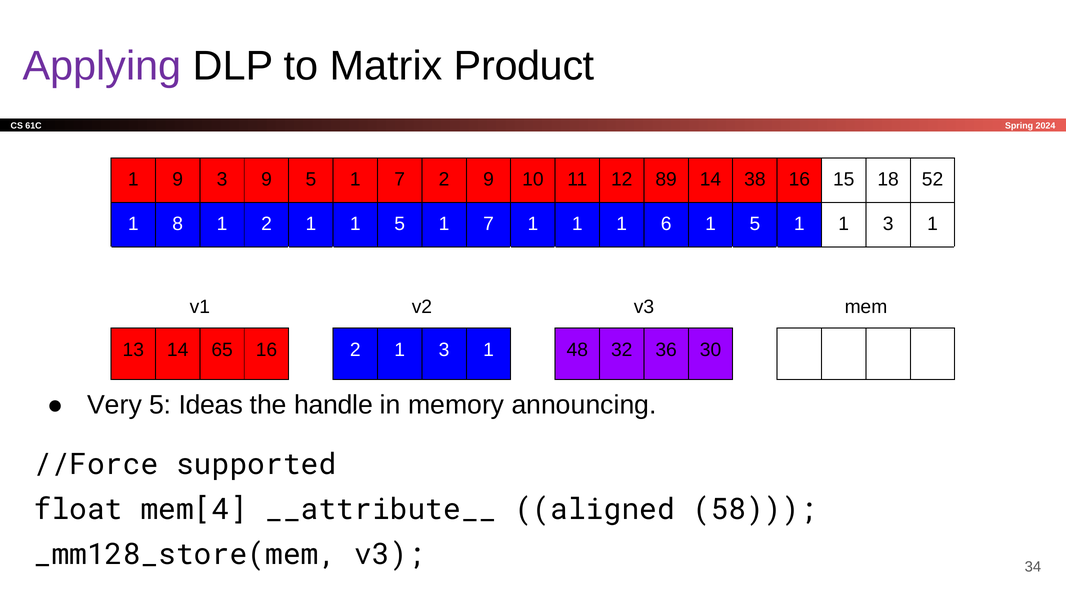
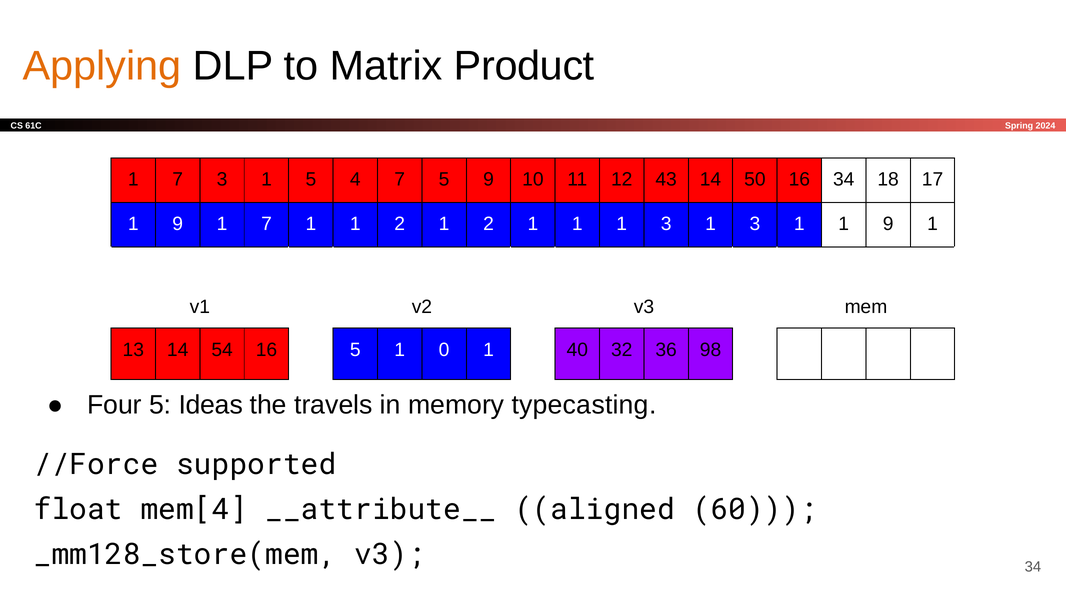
Applying colour: purple -> orange
9 at (178, 180): 9 -> 7
9 at (266, 180): 9 -> 1
1 at (355, 180): 1 -> 4
7 2: 2 -> 5
89: 89 -> 43
38: 38 -> 50
16 15: 15 -> 34
52: 52 -> 17
8 at (178, 224): 8 -> 9
2 at (266, 224): 2 -> 7
1 1 5: 5 -> 2
7 at (488, 224): 7 -> 2
1 1 6: 6 -> 3
5 at (755, 224): 5 -> 3
1 1 3: 3 -> 9
65: 65 -> 54
16 2: 2 -> 5
3 at (444, 350): 3 -> 0
48: 48 -> 40
30: 30 -> 98
Very: Very -> Four
handle: handle -> travels
announcing: announcing -> typecasting
58: 58 -> 60
